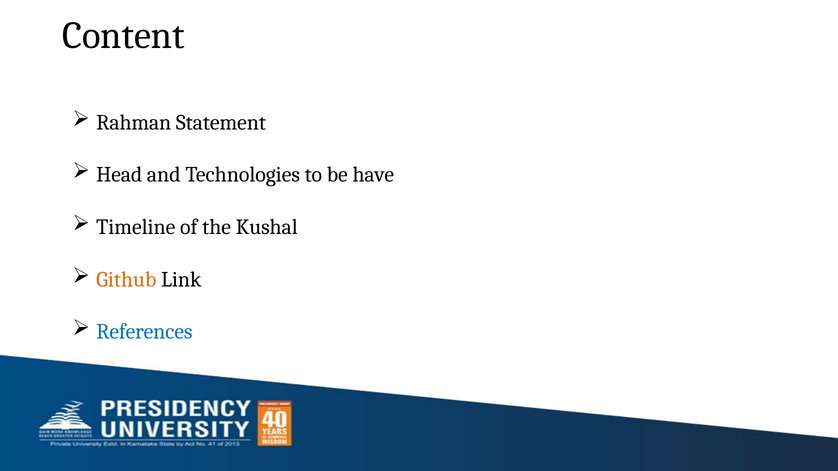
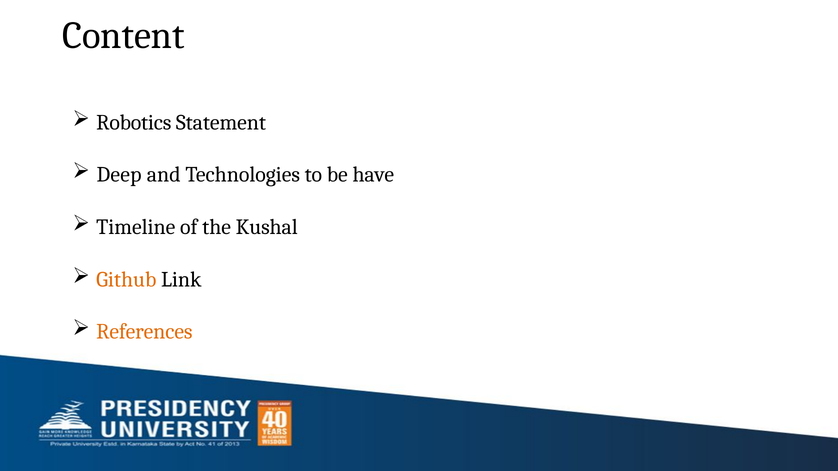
Rahman: Rahman -> Robotics
Head: Head -> Deep
References colour: blue -> orange
